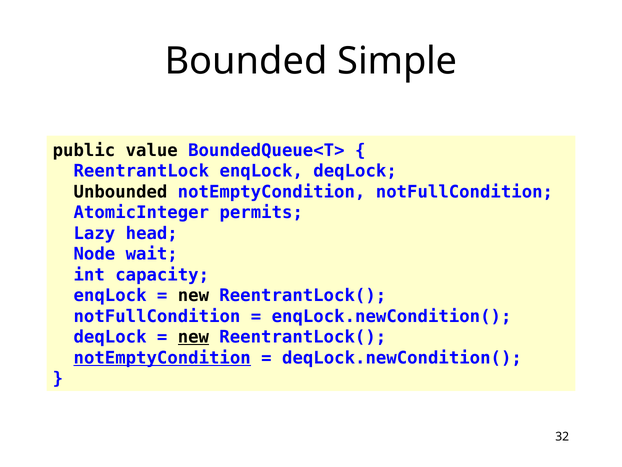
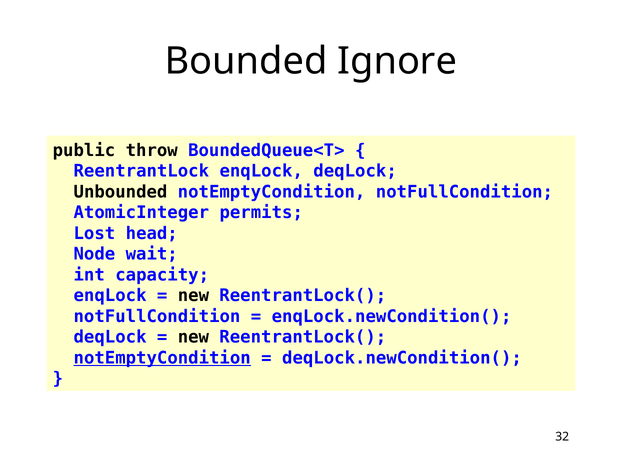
Simple: Simple -> Ignore
value: value -> throw
Lazy: Lazy -> Lost
new at (193, 337) underline: present -> none
